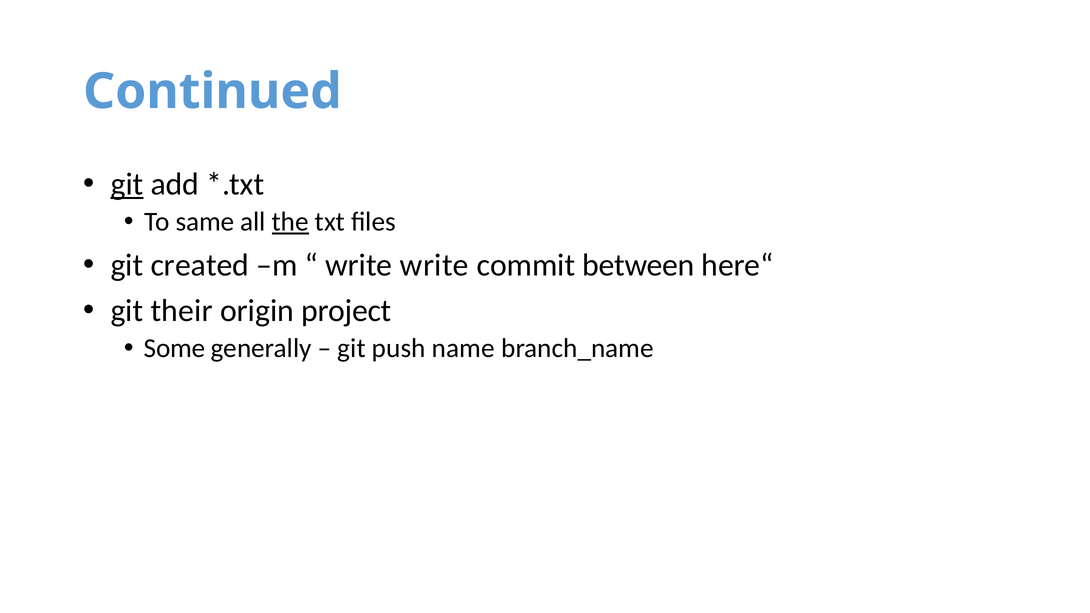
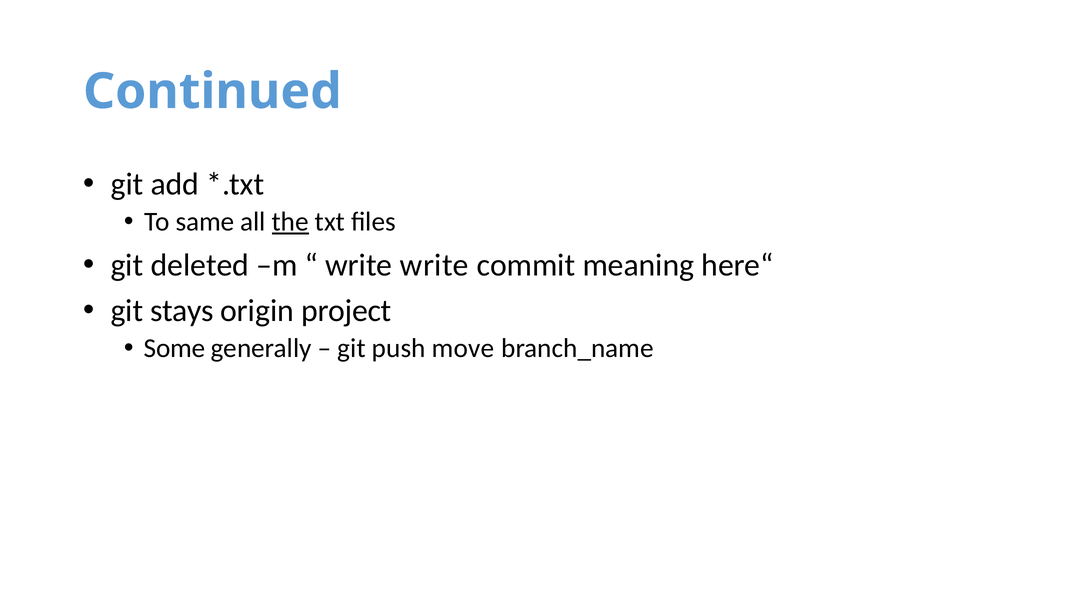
git at (127, 184) underline: present -> none
created: created -> deleted
between: between -> meaning
their: their -> stays
name: name -> move
